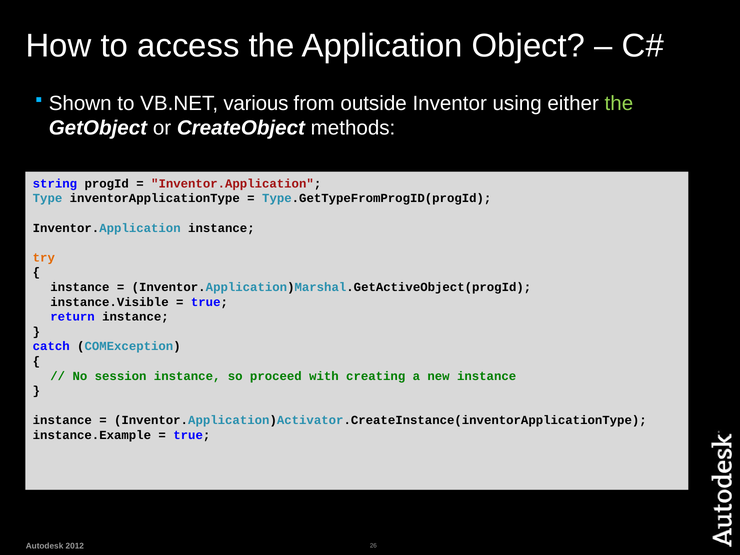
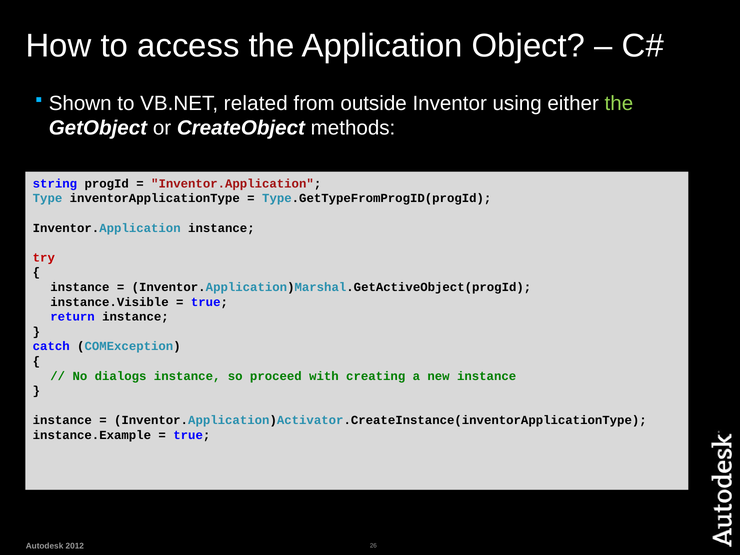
various: various -> related
try colour: orange -> red
session: session -> dialogs
